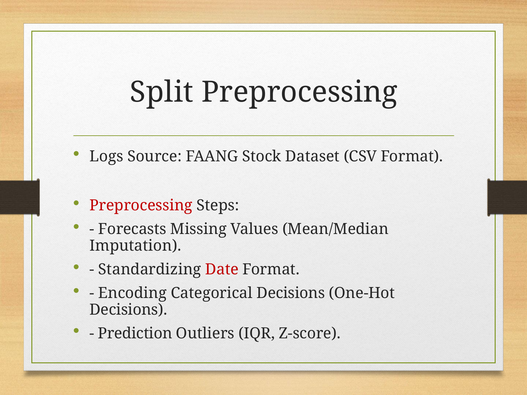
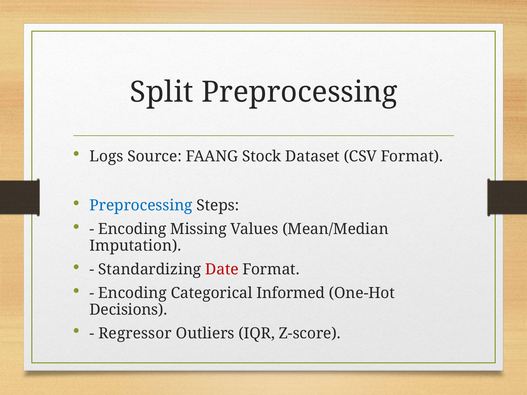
Preprocessing at (141, 206) colour: red -> blue
Forecasts at (132, 229): Forecasts -> Encoding
Categorical Decisions: Decisions -> Informed
Prediction: Prediction -> Regressor
